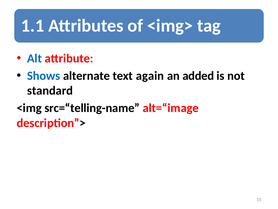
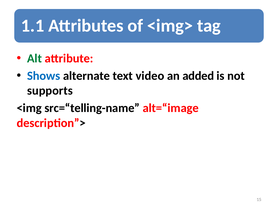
Alt colour: blue -> green
again: again -> video
standard: standard -> supports
